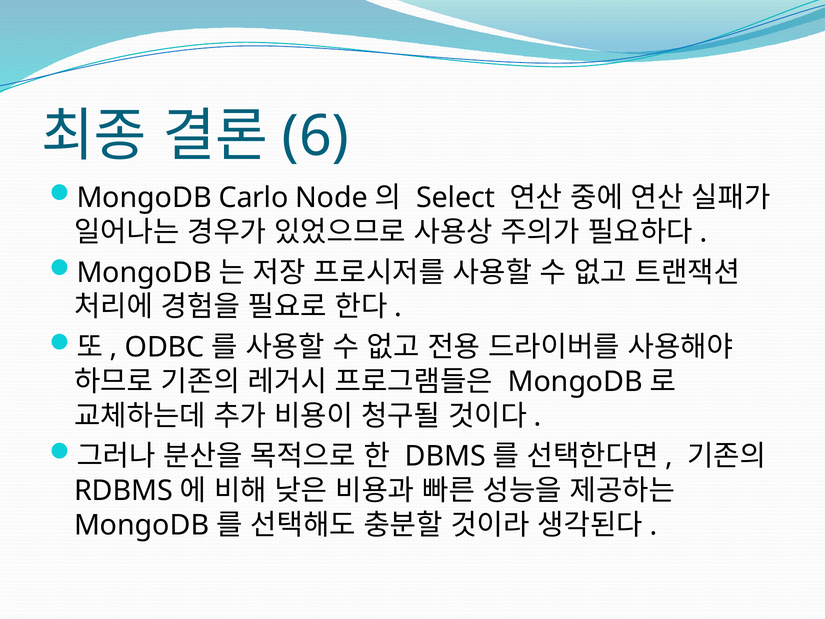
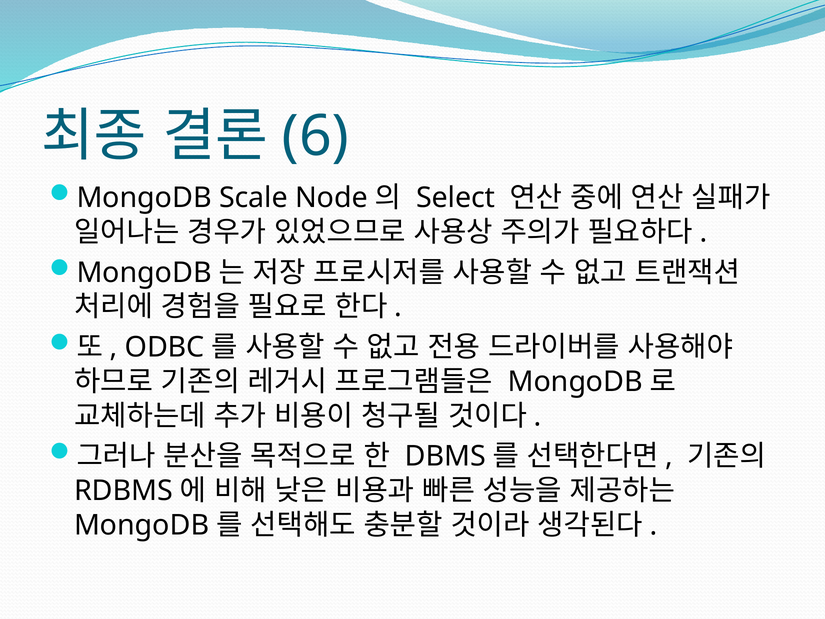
Carlo: Carlo -> Scale
